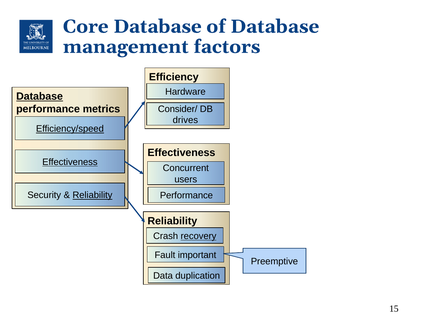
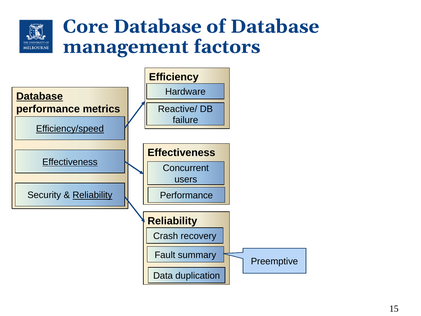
Consider/: Consider/ -> Reactive/
drives: drives -> failure
recovery underline: present -> none
important: important -> summary
